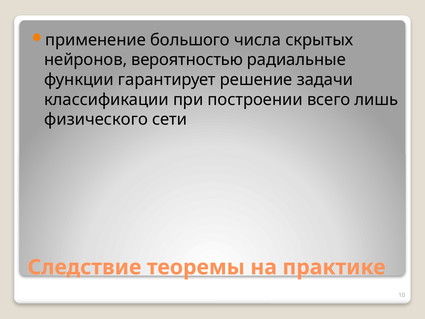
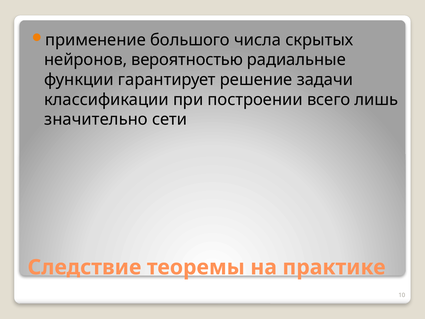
физического: физического -> значительно
